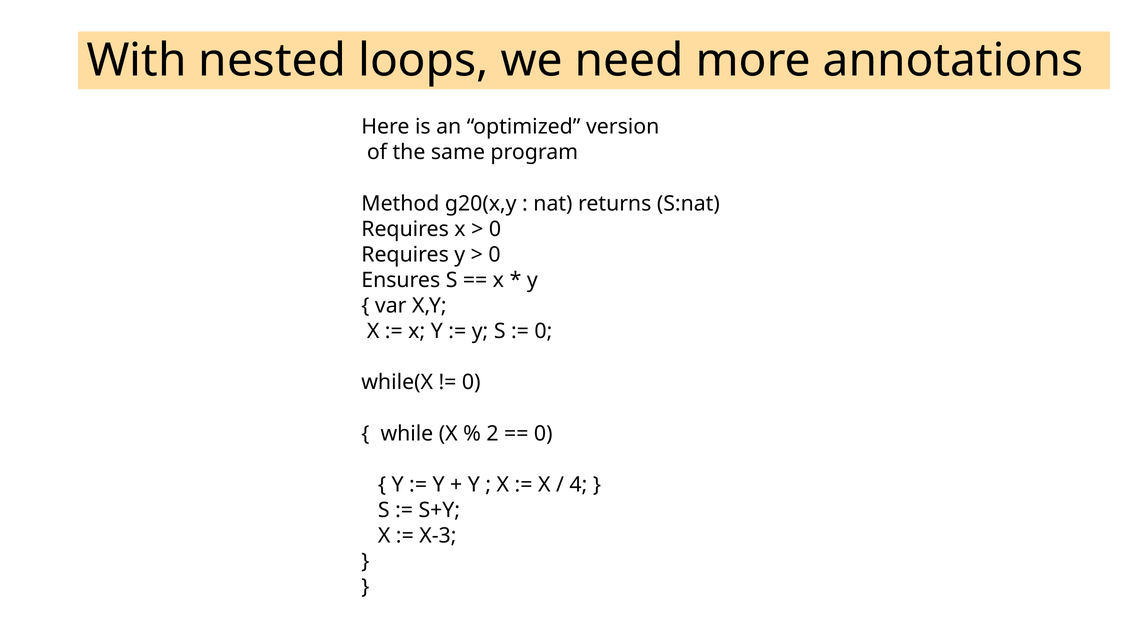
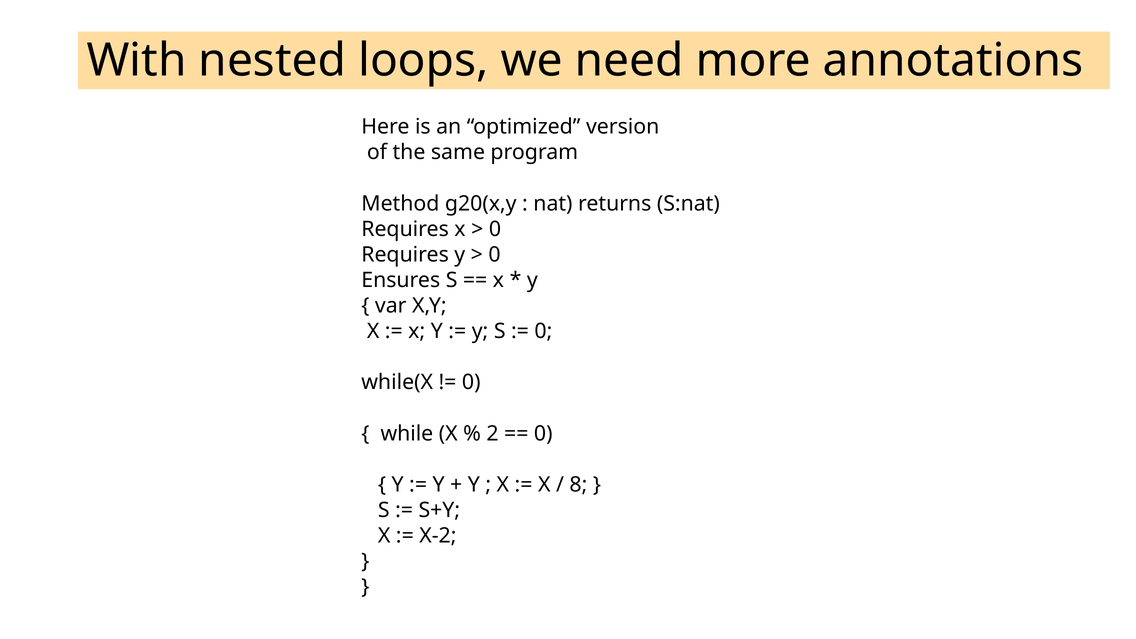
4: 4 -> 8
X-3: X-3 -> X-2
